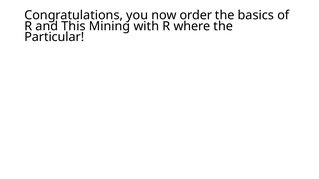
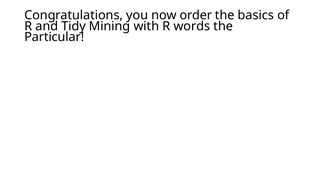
This: This -> Tidy
where: where -> words
